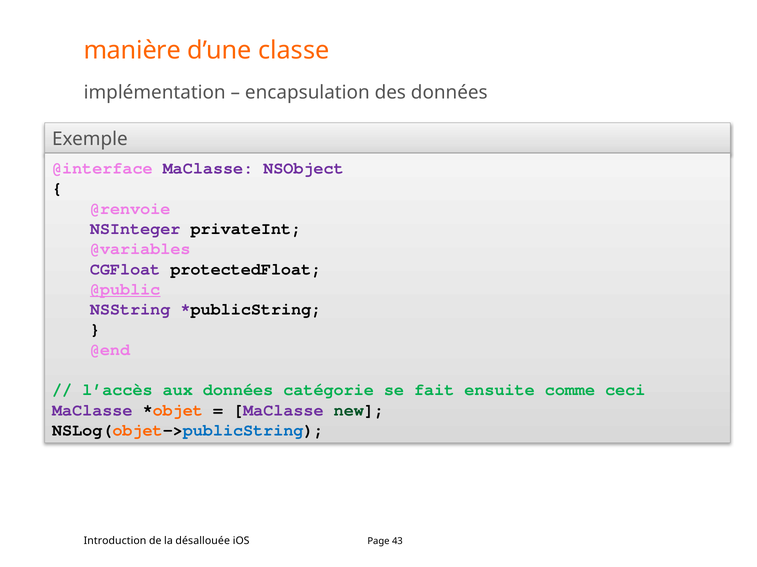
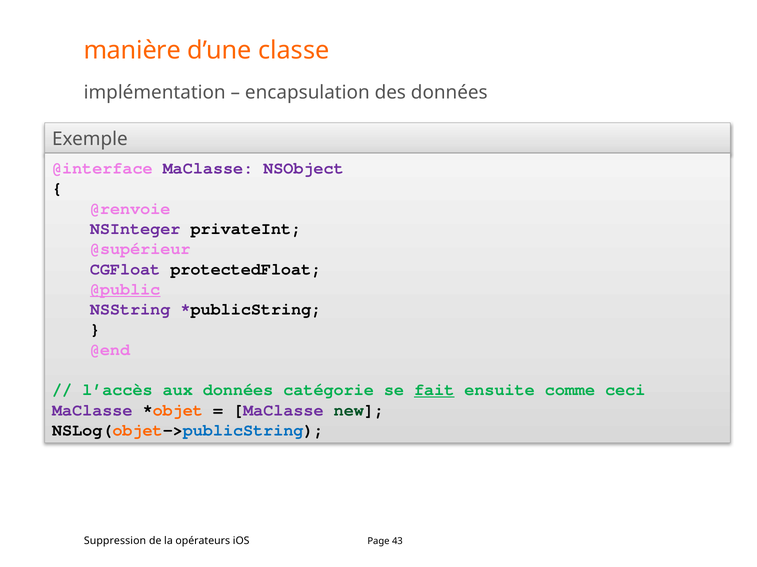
@variables: @variables -> @supérieur
fait underline: none -> present
Introduction: Introduction -> Suppression
désallouée: désallouée -> opérateurs
